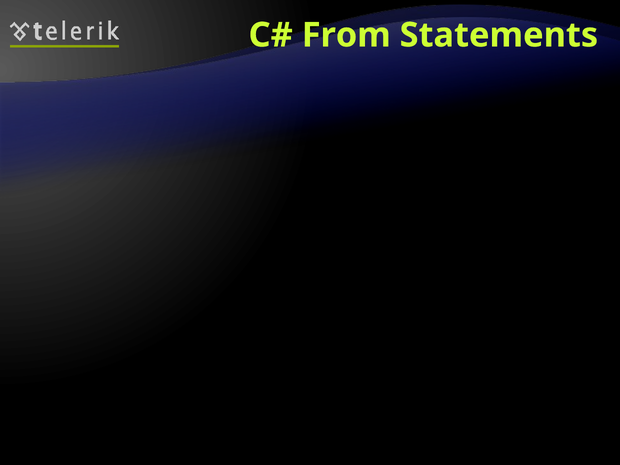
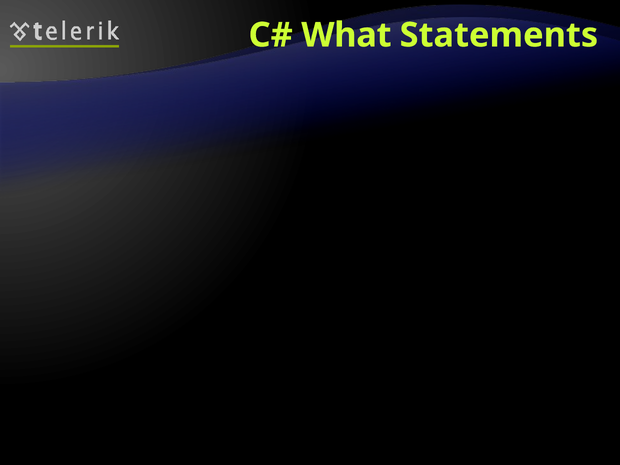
From: From -> What
